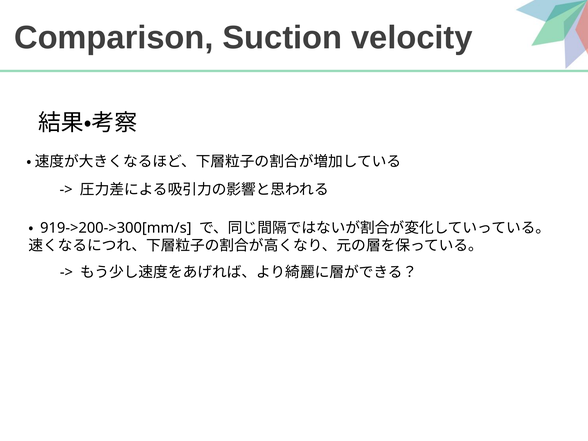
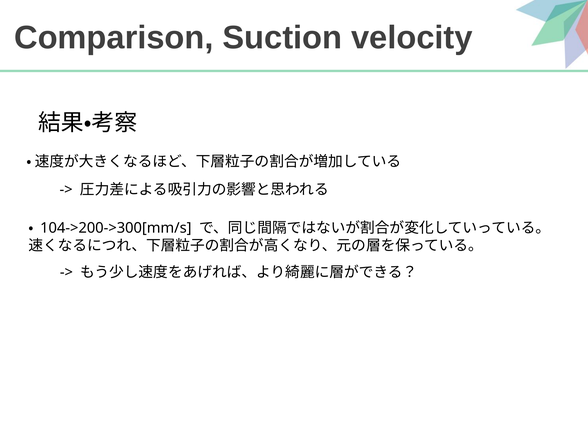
919->200->300[mm/s: 919->200->300[mm/s -> 104->200->300[mm/s
